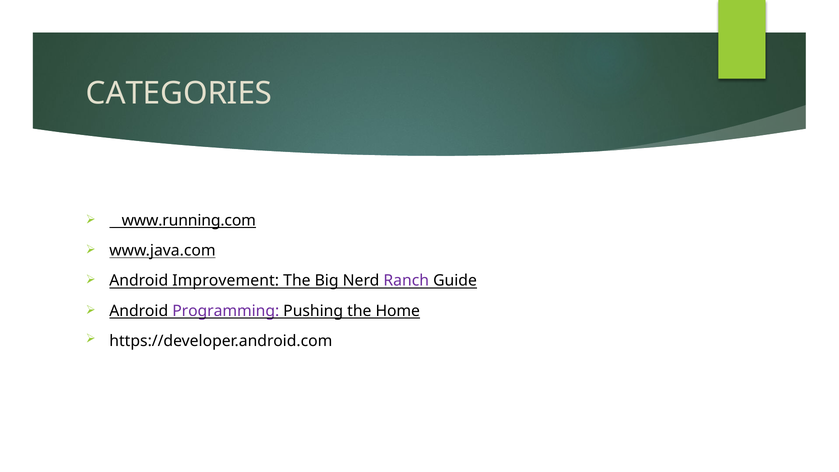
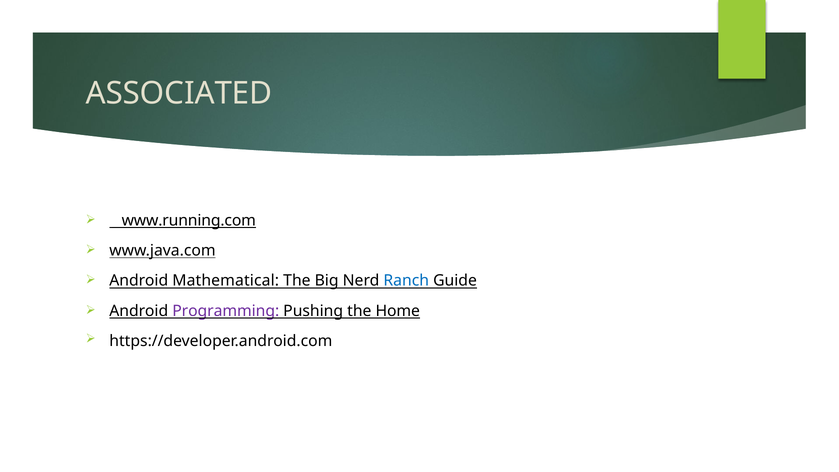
CATEGORIES: CATEGORIES -> ASSOCIATED
Improvement: Improvement -> Mathematical
Ranch colour: purple -> blue
